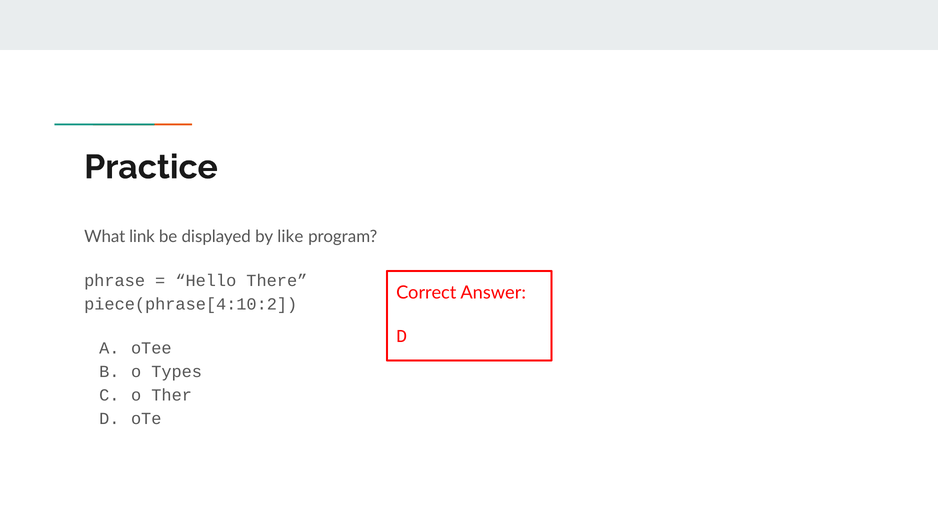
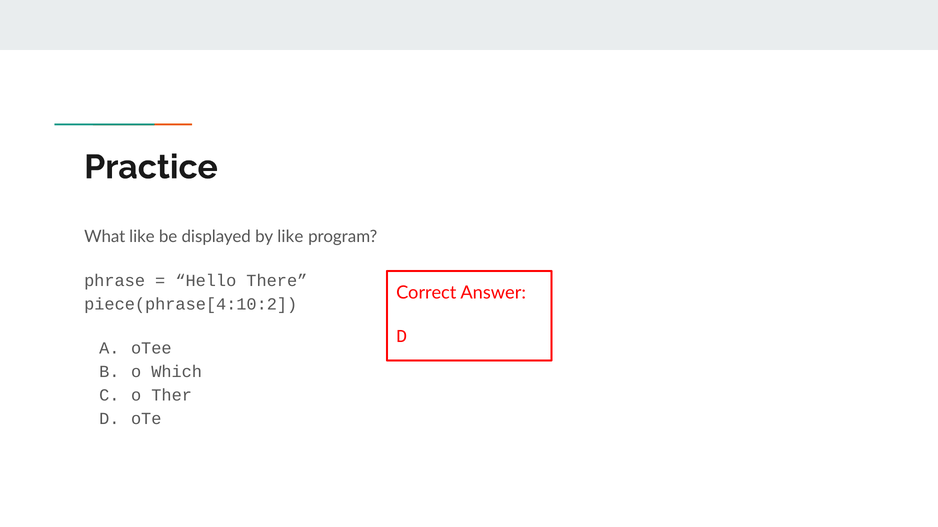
What link: link -> like
Types: Types -> Which
